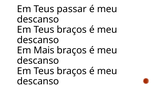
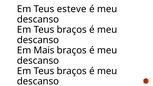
passar: passar -> esteve
